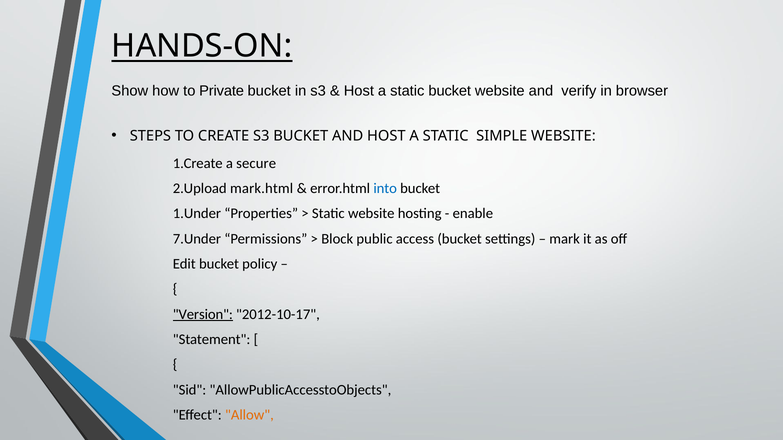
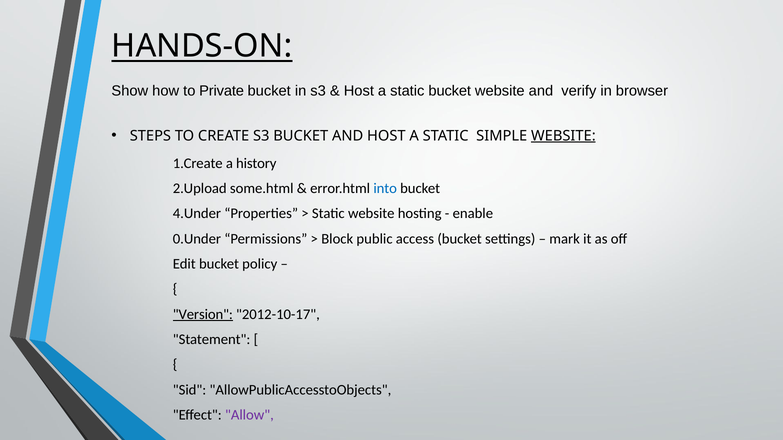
WEBSITE at (563, 136) underline: none -> present
secure: secure -> history
mark.html: mark.html -> some.html
1.Under: 1.Under -> 4.Under
7.Under: 7.Under -> 0.Under
Allow colour: orange -> purple
